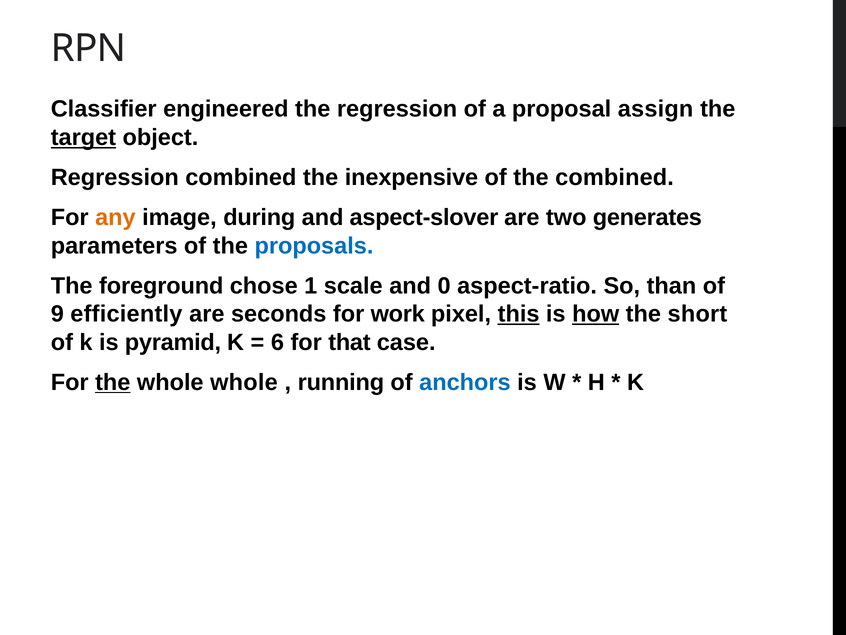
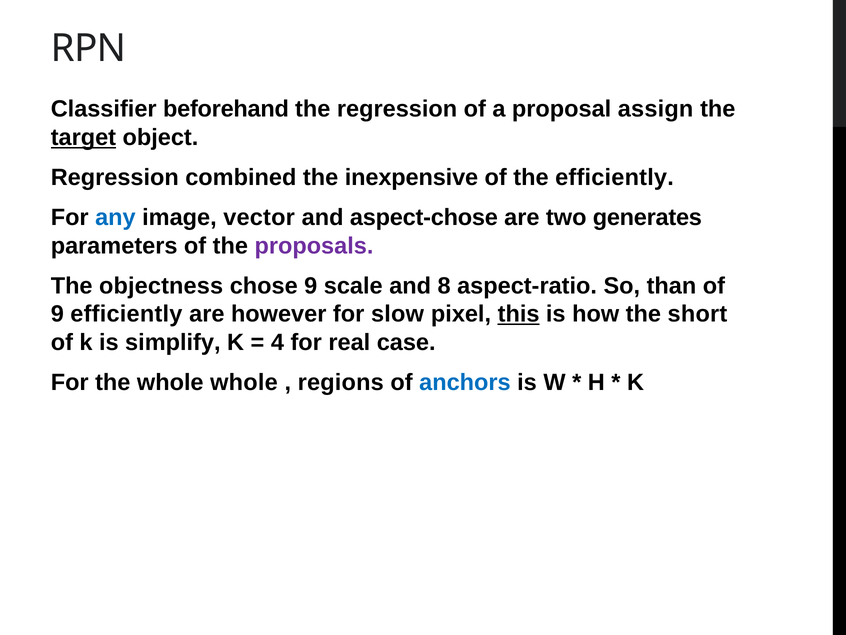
engineered: engineered -> beforehand
the combined: combined -> efficiently
any colour: orange -> blue
during: during -> vector
aspect-slover: aspect-slover -> aspect-chose
proposals colour: blue -> purple
foreground: foreground -> objectness
chose 1: 1 -> 9
0: 0 -> 8
seconds: seconds -> however
work: work -> slow
how underline: present -> none
pyramid: pyramid -> simplify
6: 6 -> 4
that: that -> real
the at (113, 382) underline: present -> none
running: running -> regions
